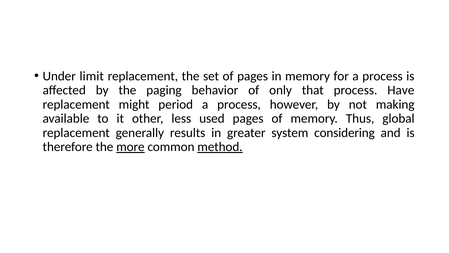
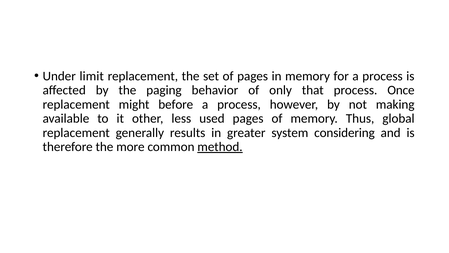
Have: Have -> Once
period: period -> before
more underline: present -> none
